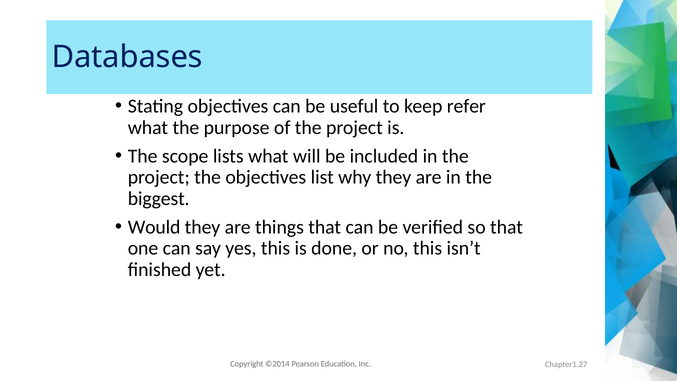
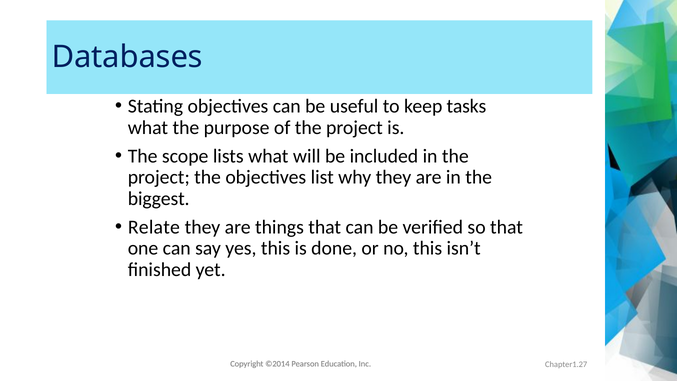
refer: refer -> tasks
Would: Would -> Relate
